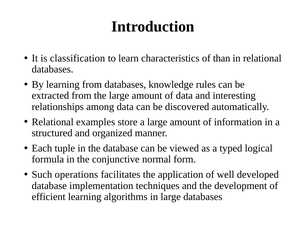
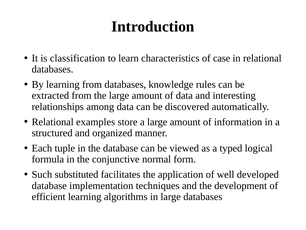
than: than -> case
operations: operations -> substituted
